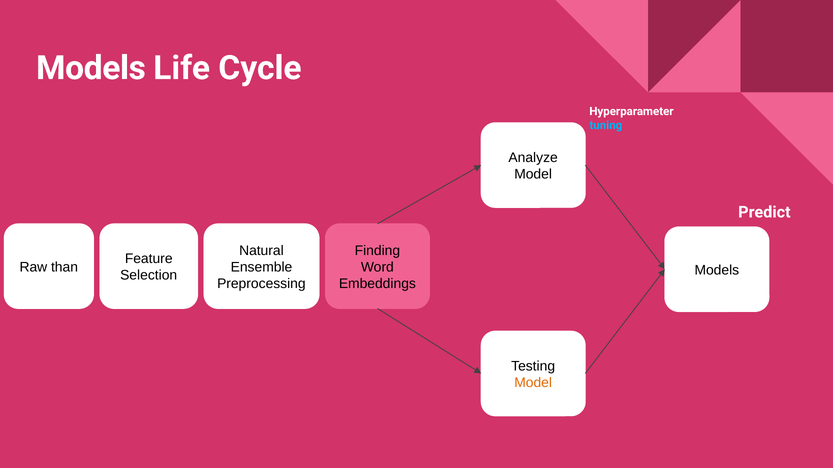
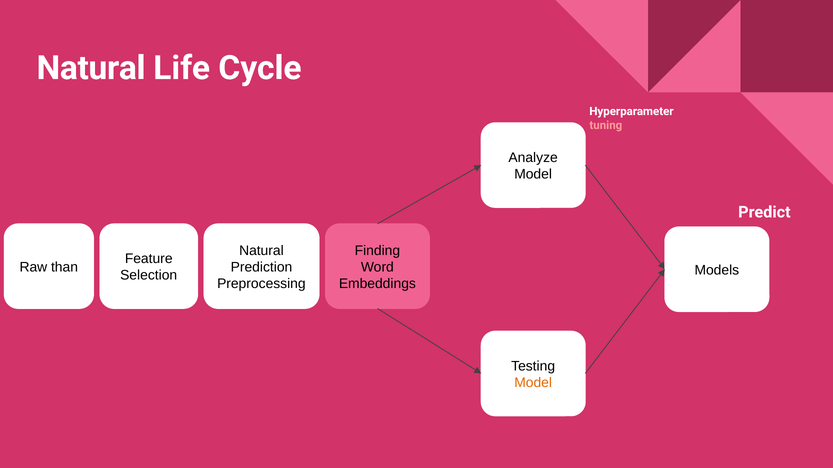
Models at (91, 68): Models -> Natural
tuning colour: light blue -> pink
Ensemble: Ensemble -> Prediction
